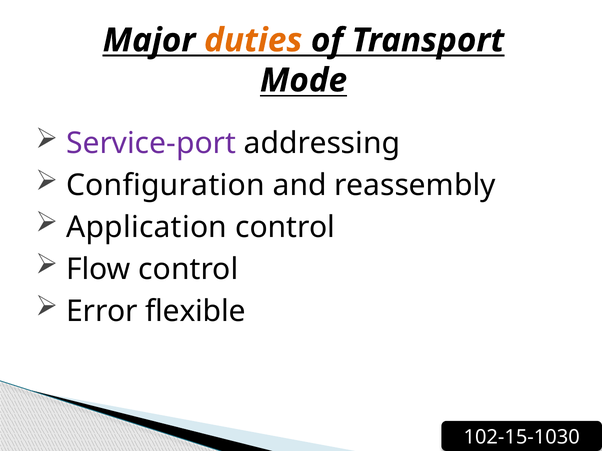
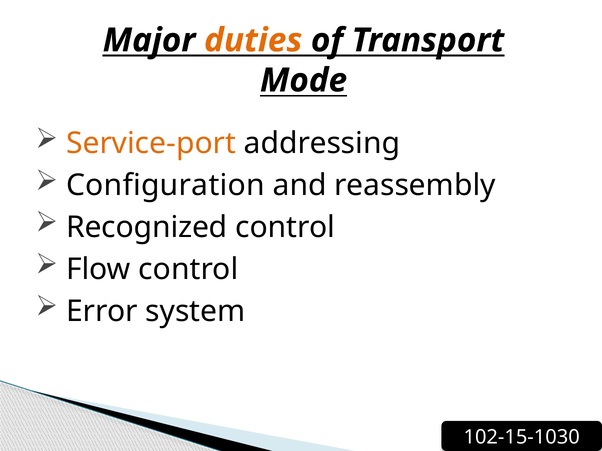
Service-port colour: purple -> orange
Application: Application -> Recognized
flexible: flexible -> system
